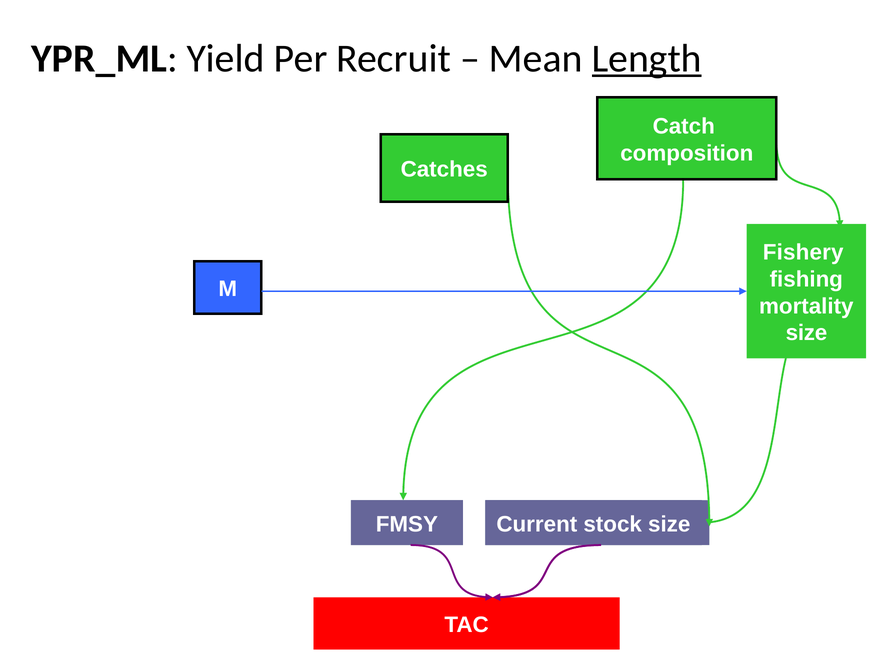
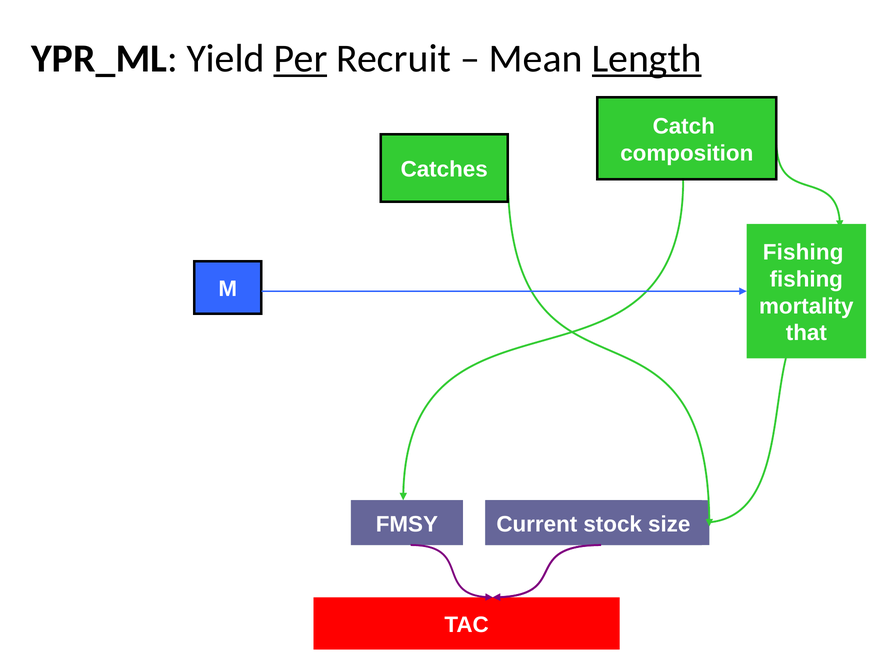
Per underline: none -> present
Fishery at (803, 252): Fishery -> Fishing
size at (806, 333): size -> that
